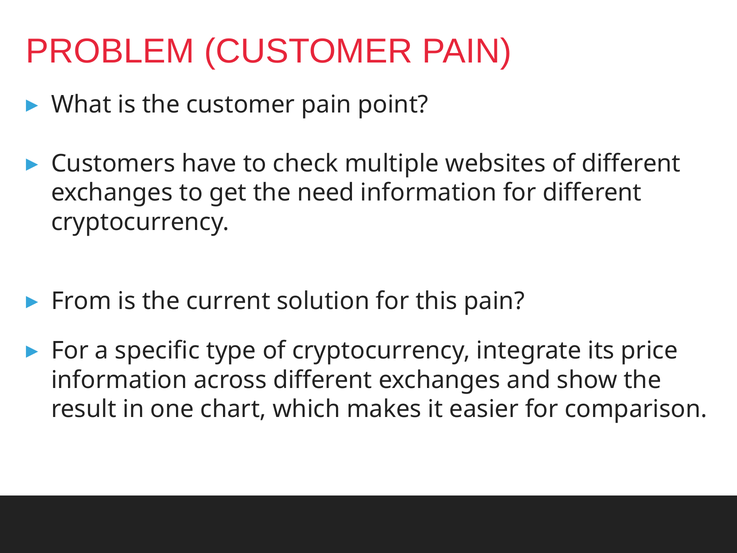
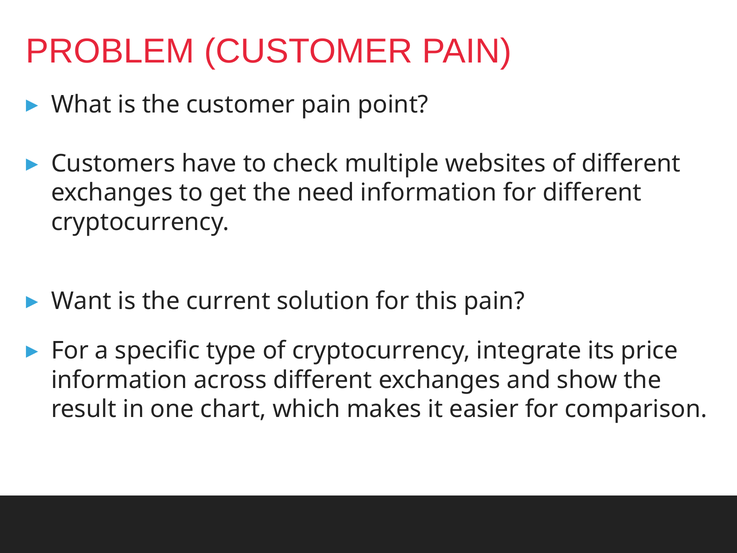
From: From -> Want
